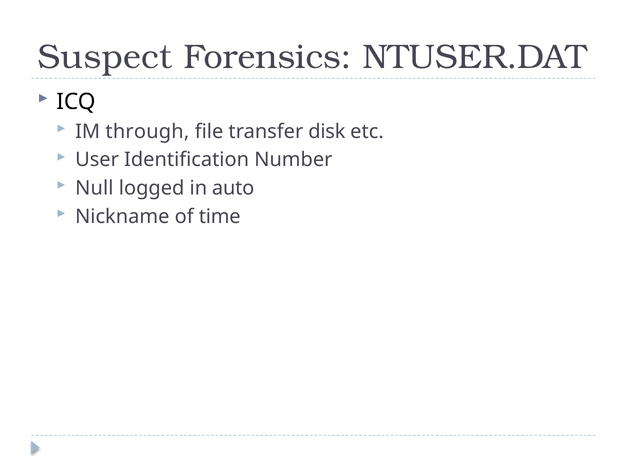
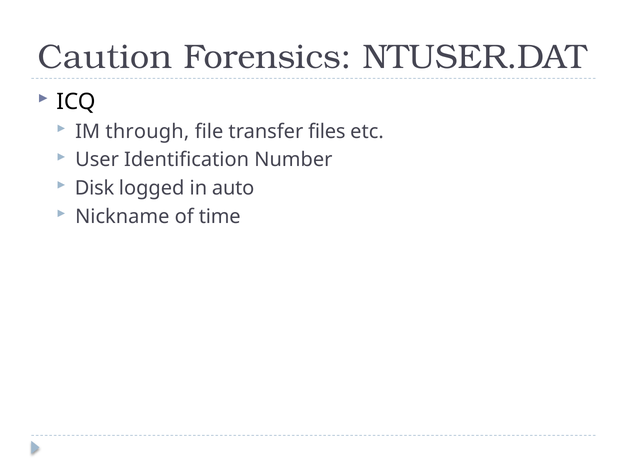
Suspect: Suspect -> Caution
disk: disk -> files
Null: Null -> Disk
